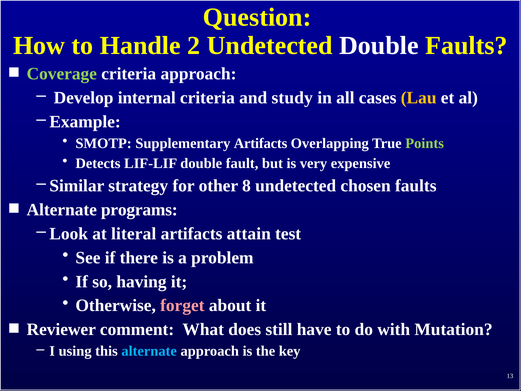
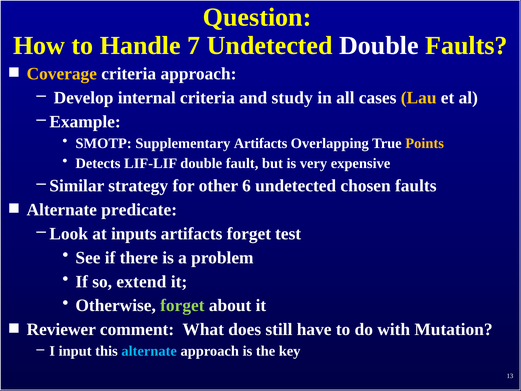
2: 2 -> 7
Coverage colour: light green -> yellow
Points colour: light green -> yellow
8: 8 -> 6
programs: programs -> predicate
literal: literal -> inputs
artifacts attain: attain -> forget
having: having -> extend
forget at (182, 305) colour: pink -> light green
using: using -> input
